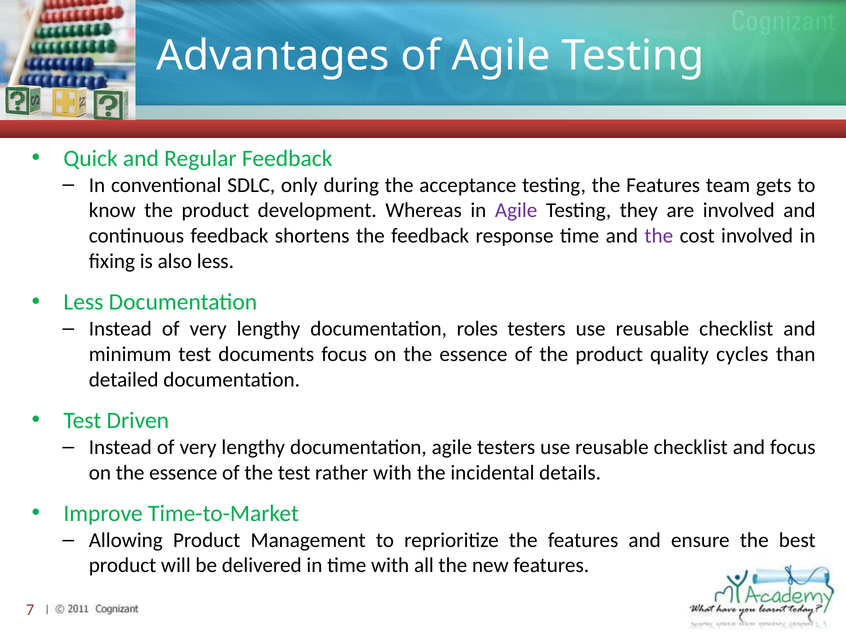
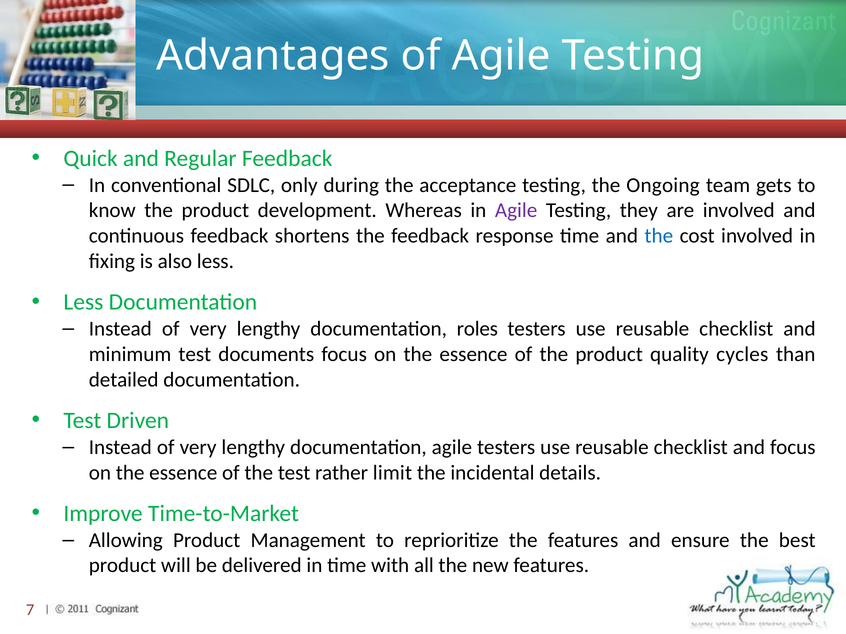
testing the Features: Features -> Ongoing
the at (659, 236) colour: purple -> blue
rather with: with -> limit
